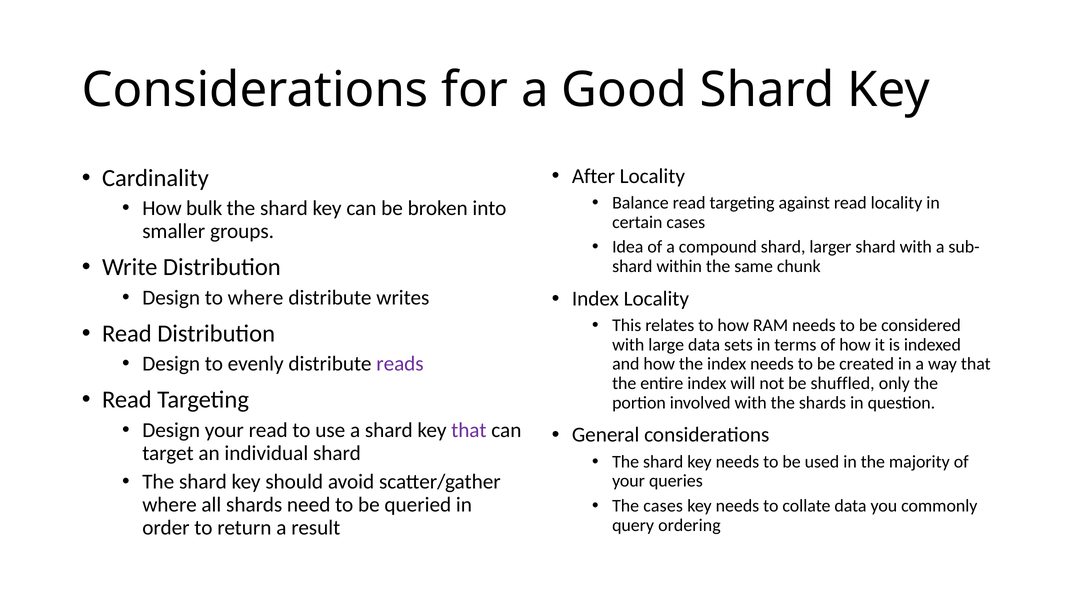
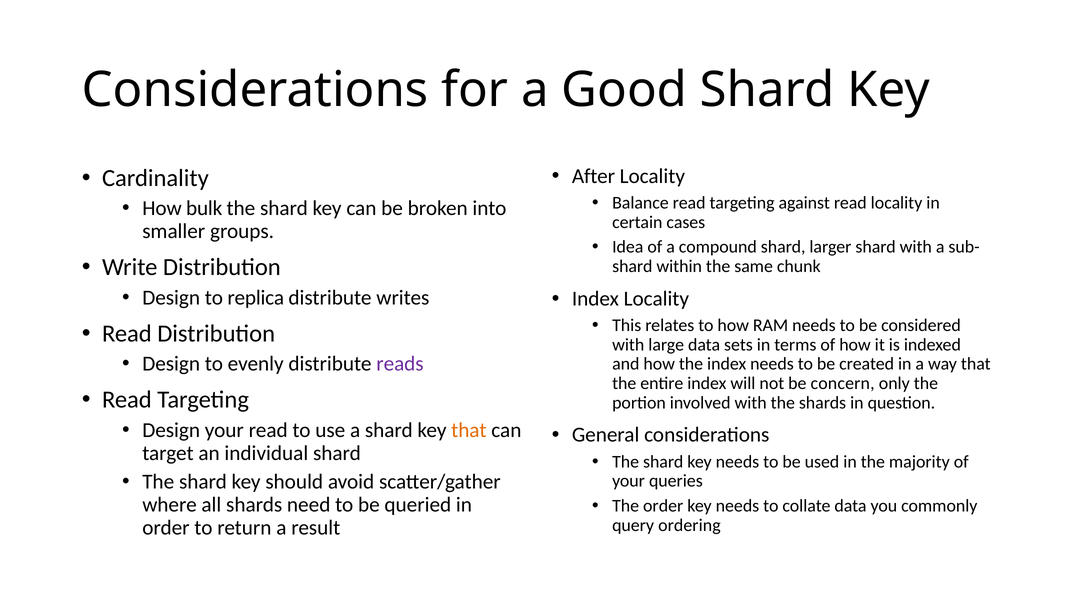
to where: where -> replica
shuffled: shuffled -> concern
that at (469, 430) colour: purple -> orange
The cases: cases -> order
